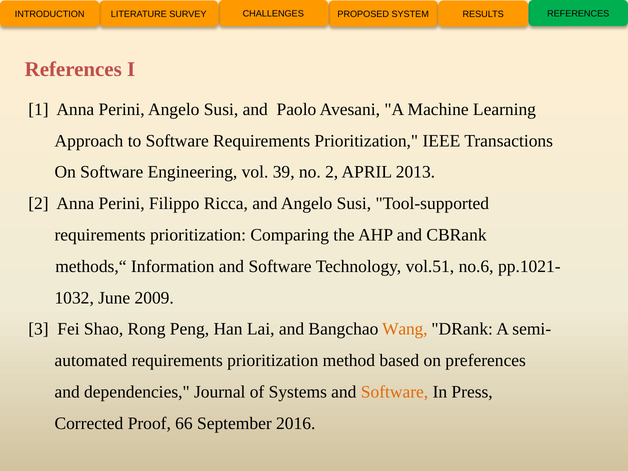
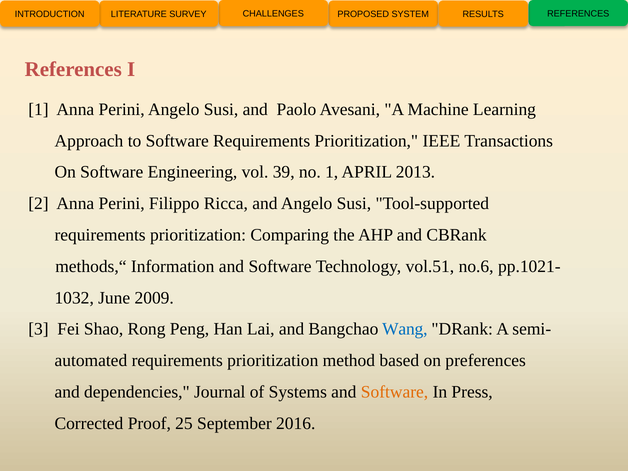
no 2: 2 -> 1
Wang colour: orange -> blue
66: 66 -> 25
